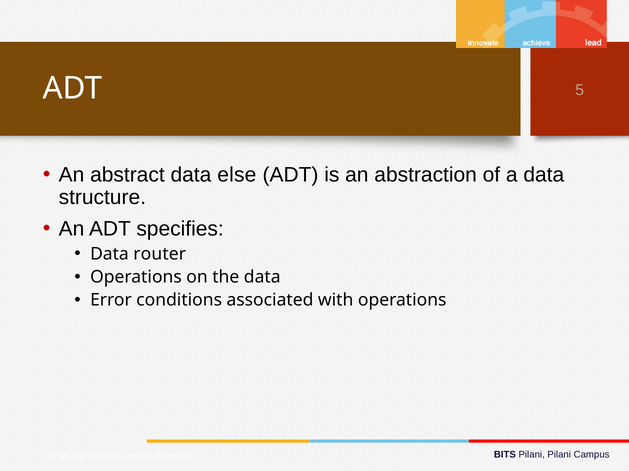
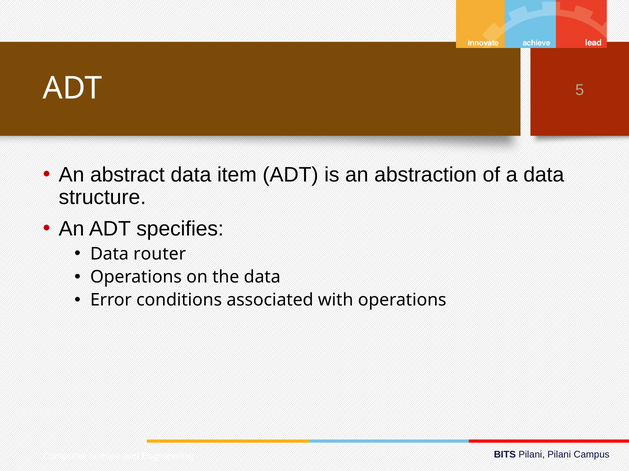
else: else -> item
